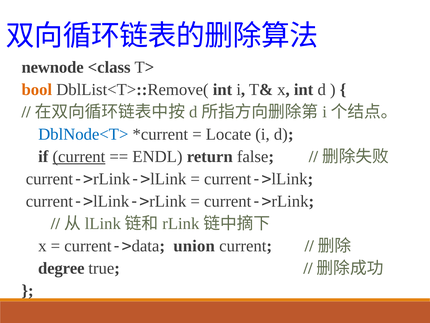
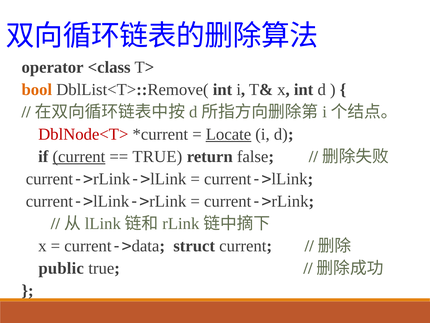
newnode: newnode -> operator
DblNode<T> colour: blue -> red
Locate underline: none -> present
ENDL at (157, 156): ENDL -> TRUE
union: union -> struct
degree: degree -> public
